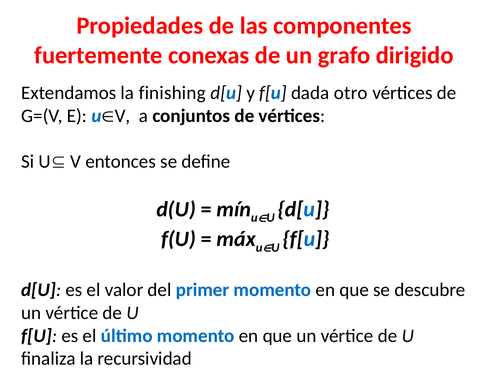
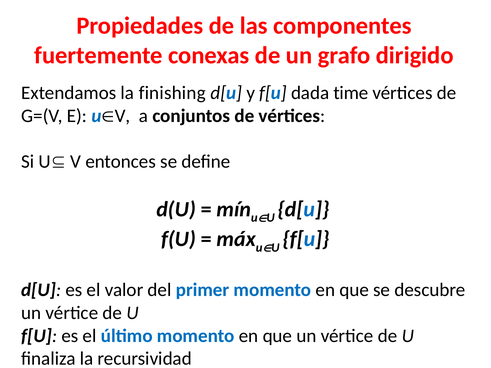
otro: otro -> time
